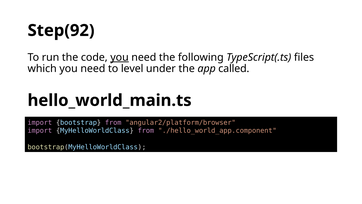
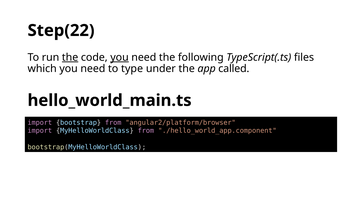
Step(92: Step(92 -> Step(22
the at (70, 57) underline: none -> present
level: level -> type
